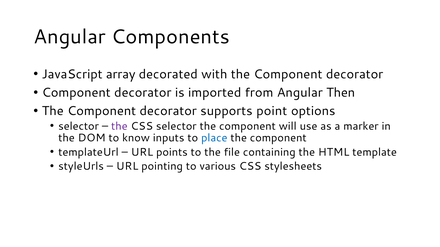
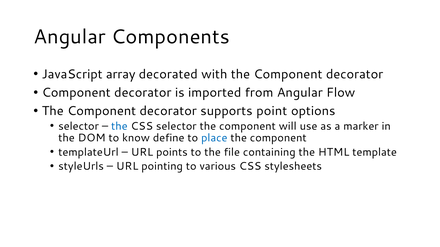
Then: Then -> Flow
the at (119, 126) colour: purple -> blue
inputs: inputs -> define
